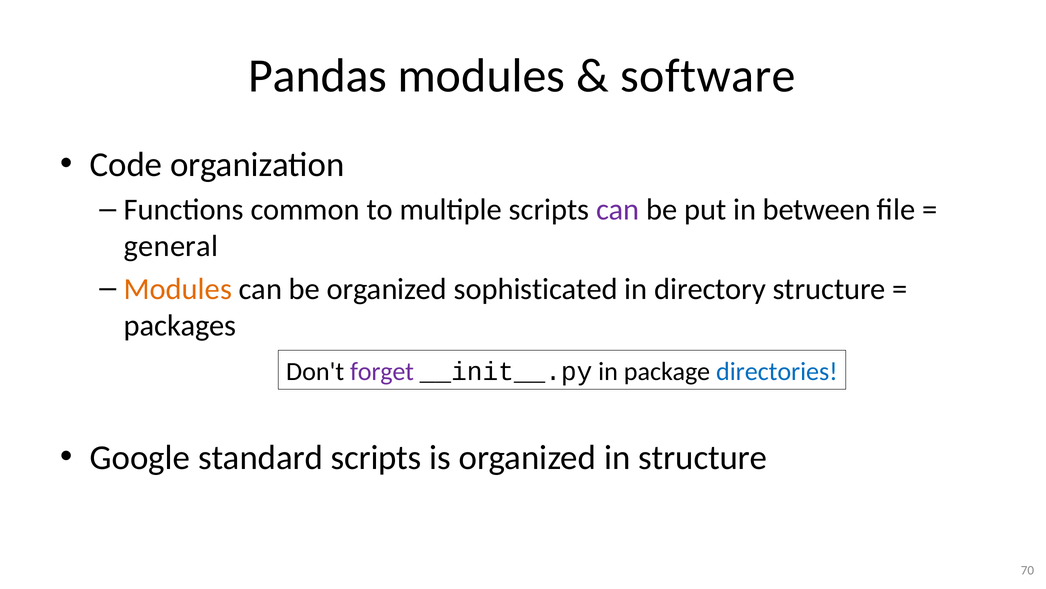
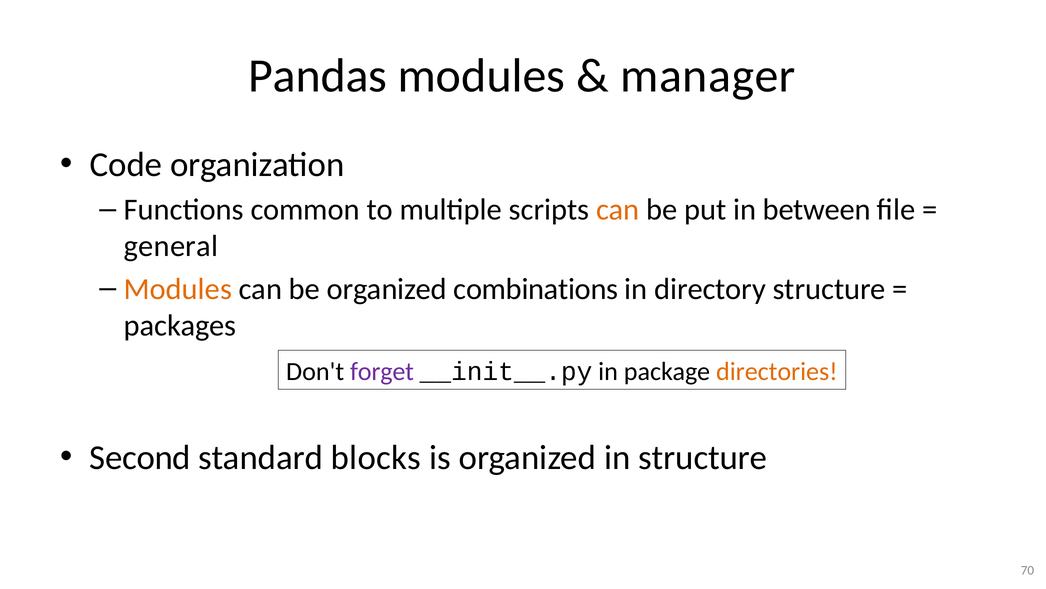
software: software -> manager
can at (618, 210) colour: purple -> orange
sophisticated: sophisticated -> combinations
directories colour: blue -> orange
Google: Google -> Second
standard scripts: scripts -> blocks
